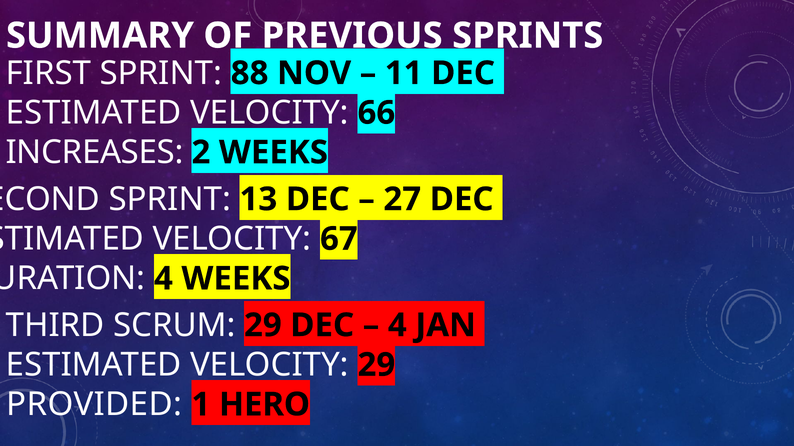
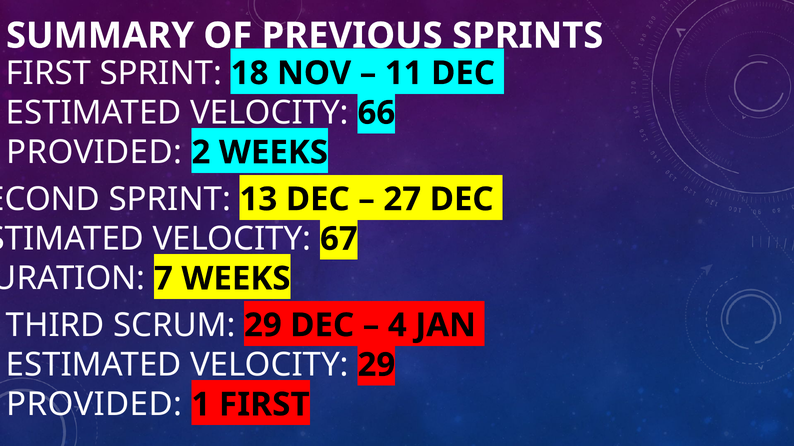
88: 88 -> 18
INCREASES at (95, 153): INCREASES -> PROVIDED
4 at (163, 279): 4 -> 7
1 HERO: HERO -> FIRST
